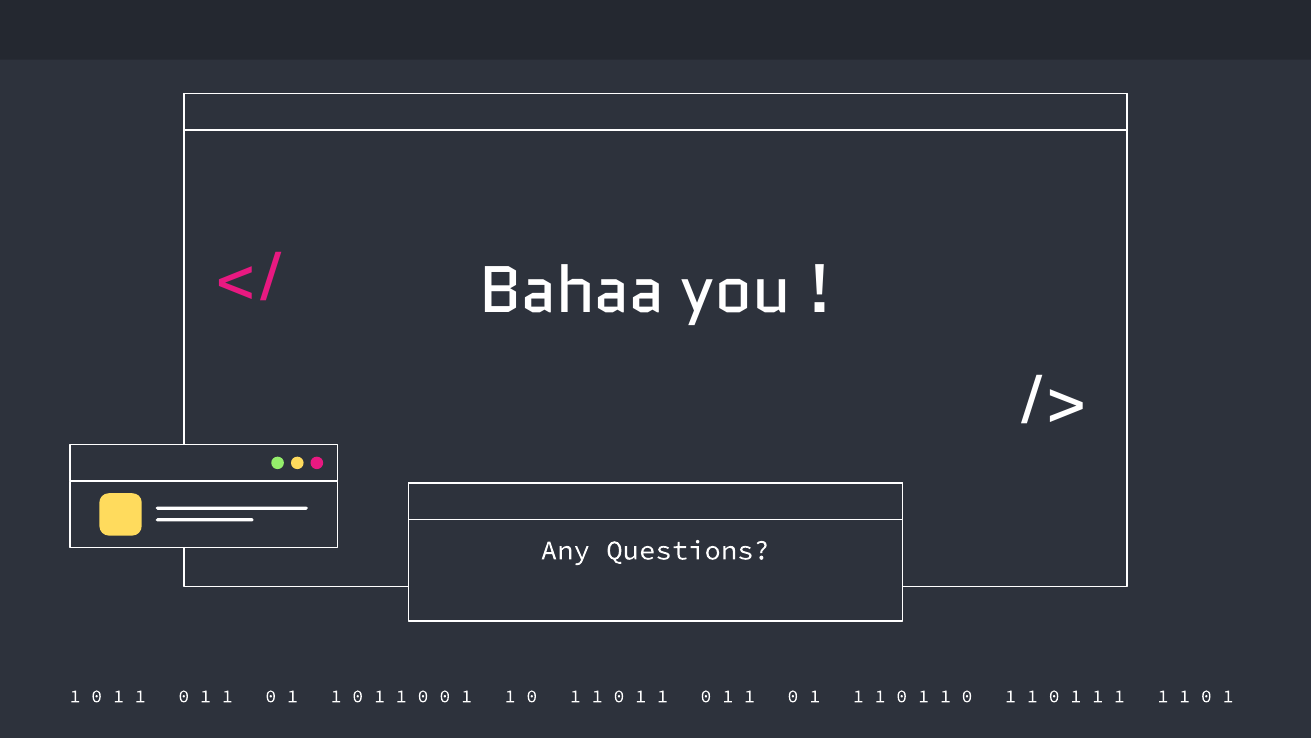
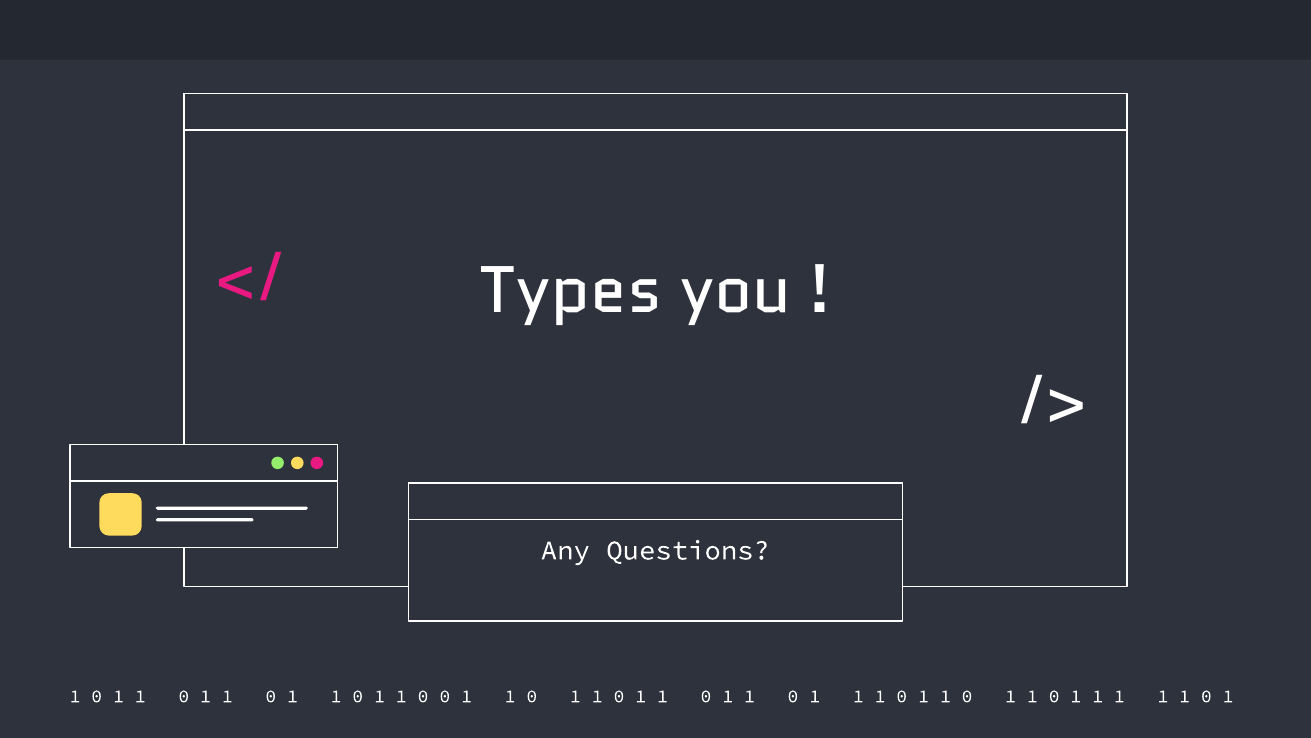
Bahaa: Bahaa -> Types
